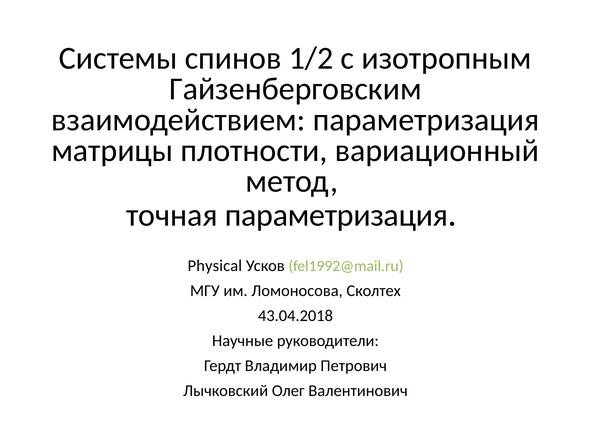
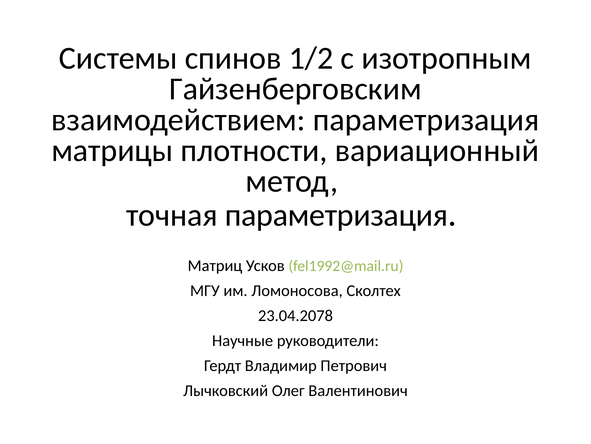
Physical: Physical -> Матриц
43.04.2018: 43.04.2018 -> 23.04.2078
